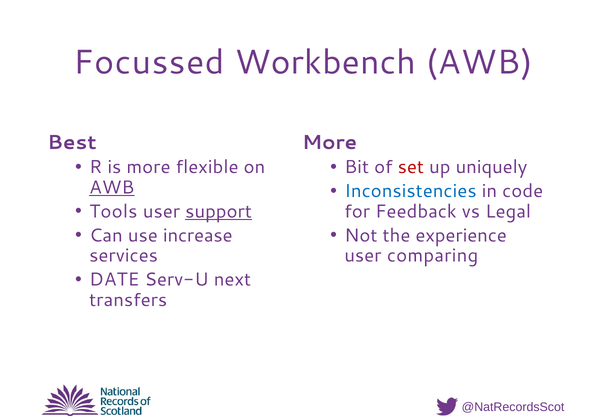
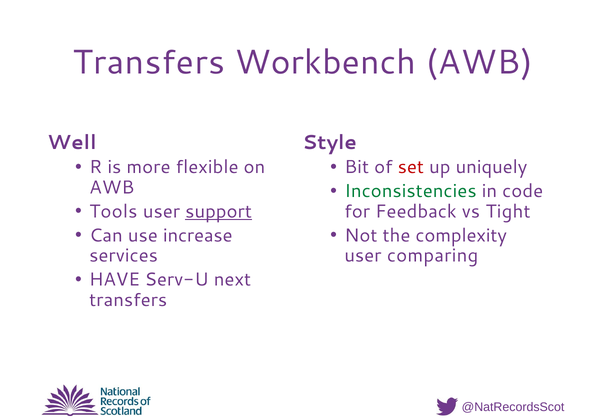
Focussed at (149, 63): Focussed -> Transfers
Best: Best -> Well
More at (330, 142): More -> Style
AWB at (112, 187) underline: present -> none
Inconsistencies colour: blue -> green
Legal: Legal -> Tight
experience: experience -> complexity
DATE: DATE -> HAVE
